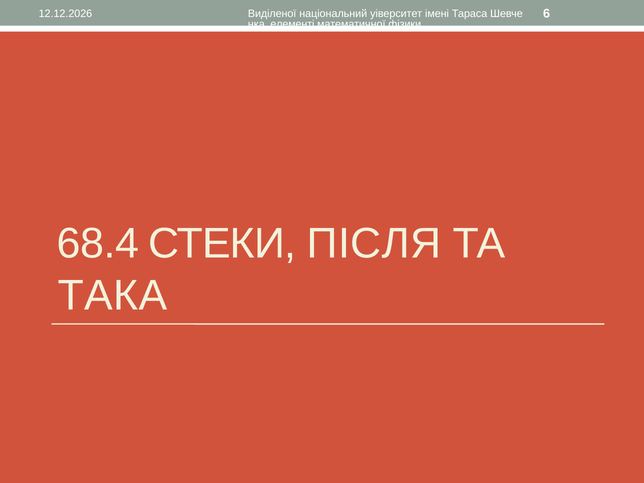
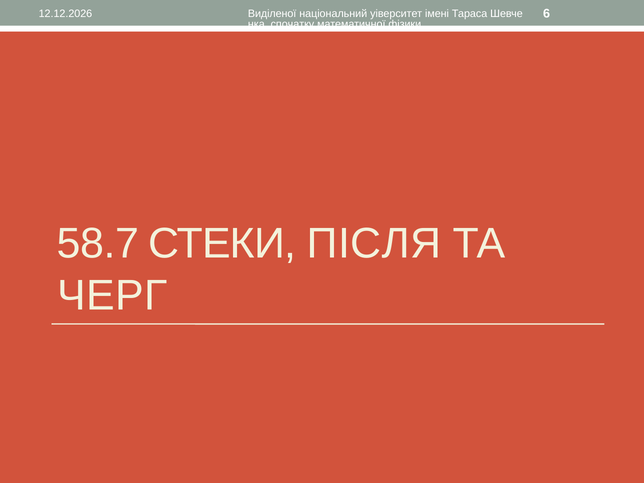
елементі: елементі -> спочатку
68.4: 68.4 -> 58.7
ТАКА: ТАКА -> ЧЕРГ
